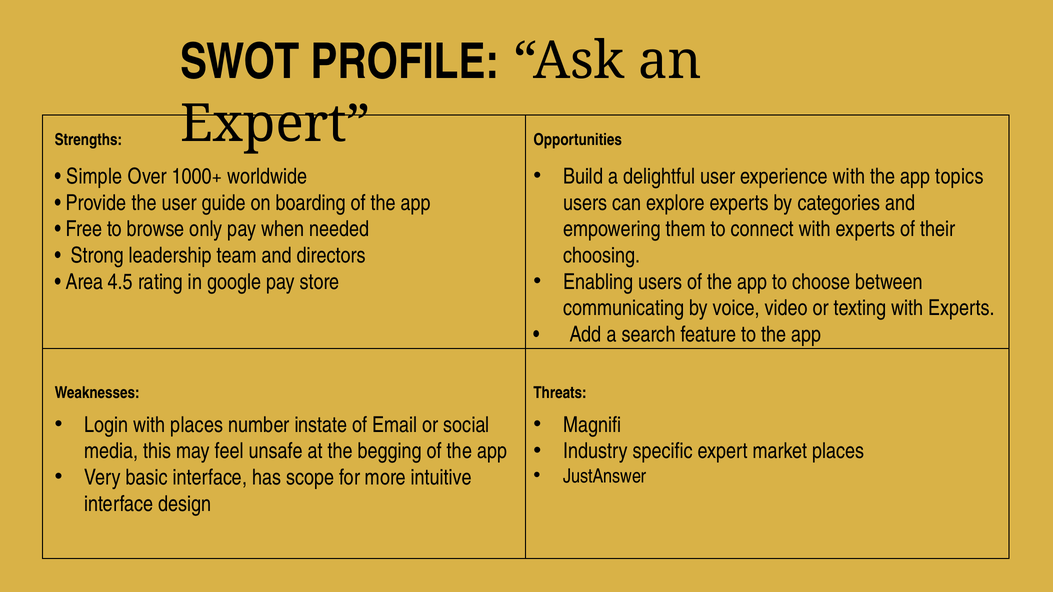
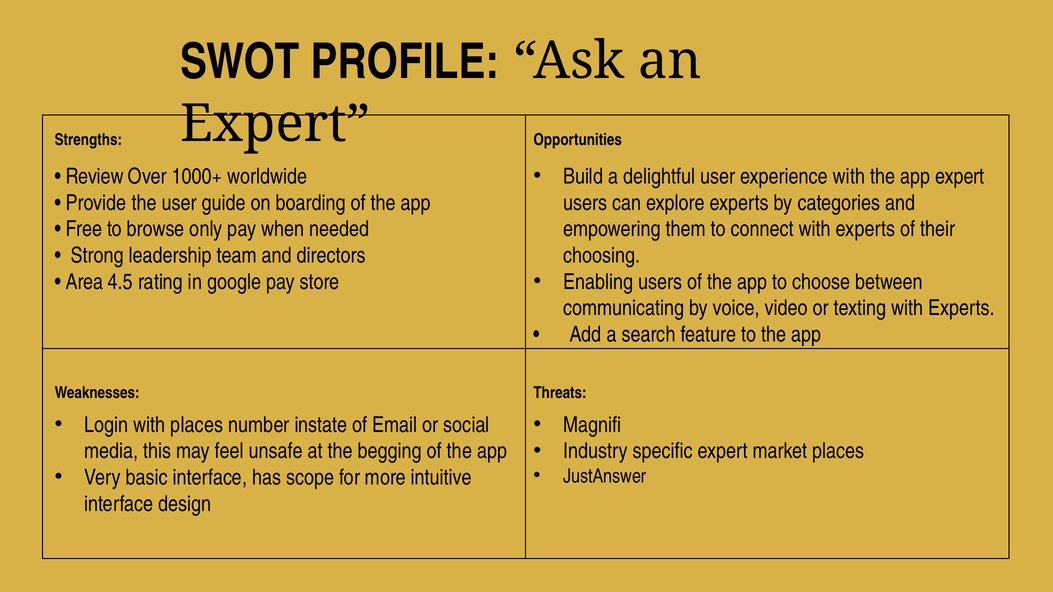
app topics: topics -> expert
Simple: Simple -> Review
